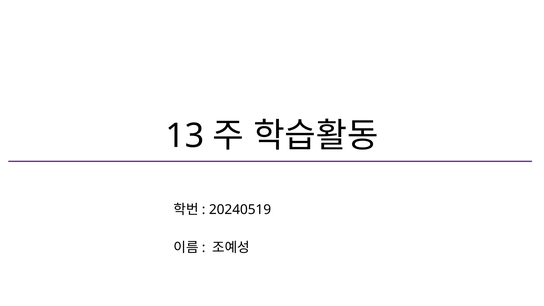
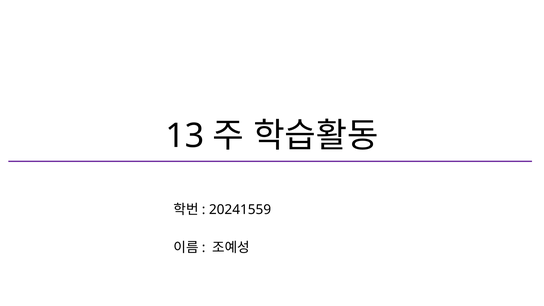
20240519: 20240519 -> 20241559
